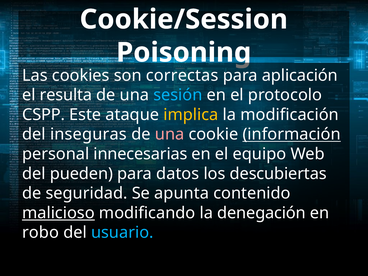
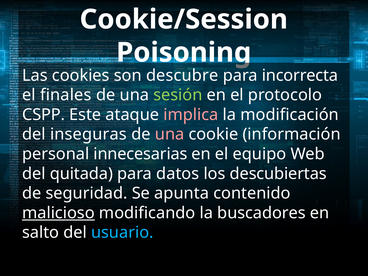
correctas: correctas -> descubre
aplicación: aplicación -> incorrecta
resulta: resulta -> finales
sesión colour: light blue -> light green
implica colour: yellow -> pink
información underline: present -> none
pueden: pueden -> quitada
denegación: denegación -> buscadores
robo: robo -> salto
